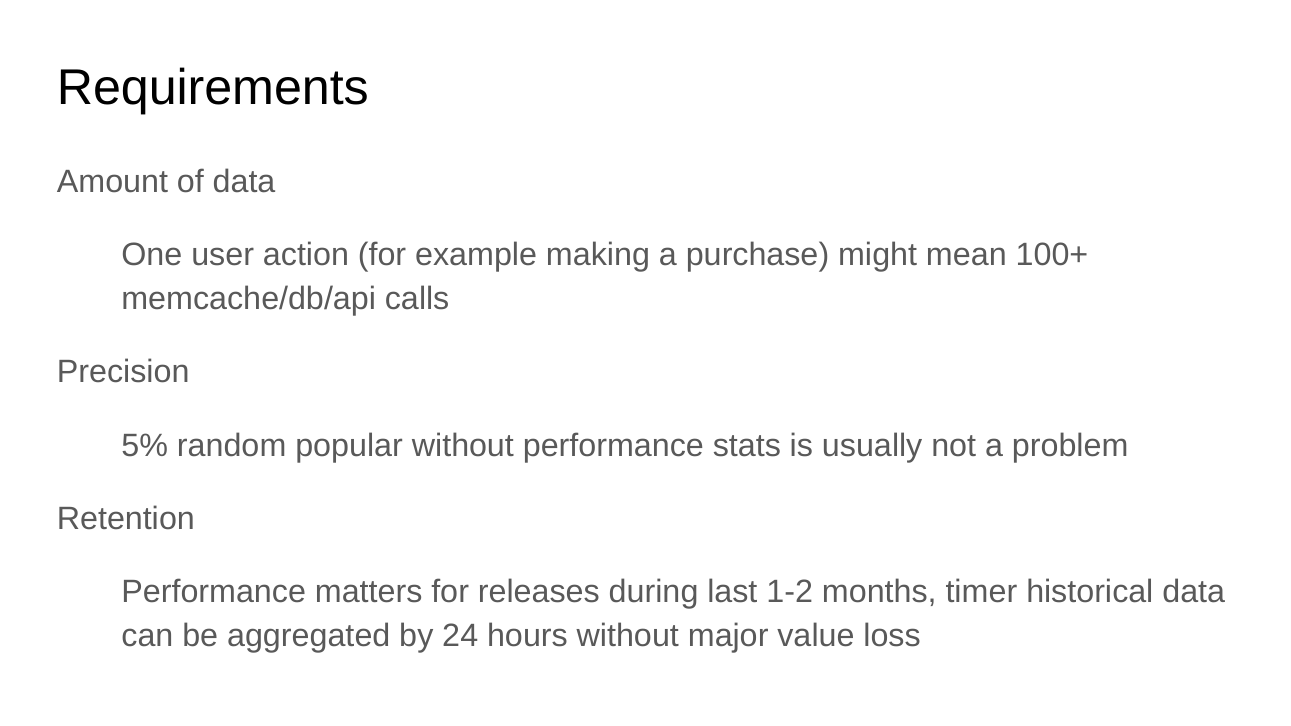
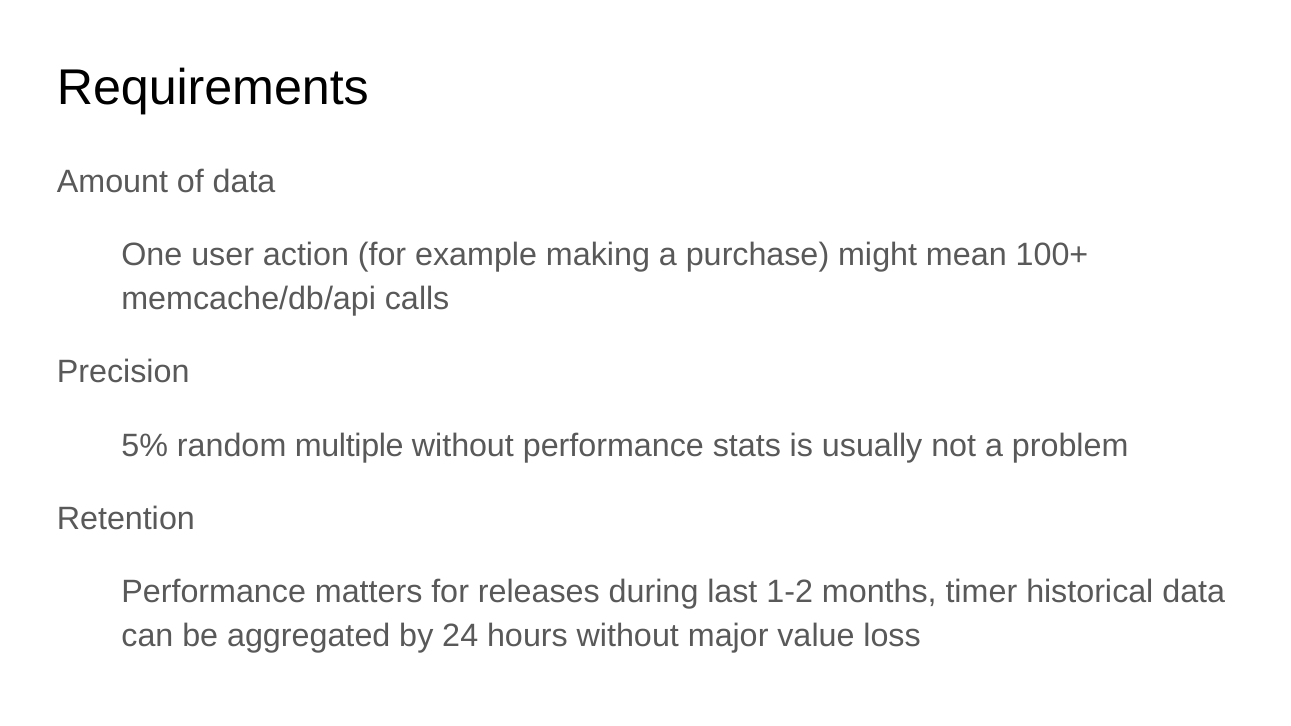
popular: popular -> multiple
